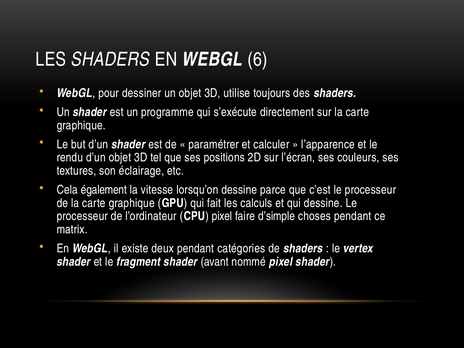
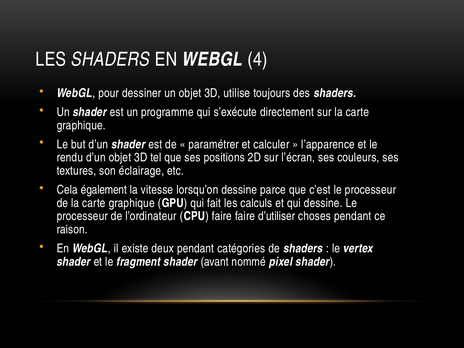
6: 6 -> 4
CPU pixel: pixel -> faire
d’simple: d’simple -> d’utiliser
matrix: matrix -> raison
